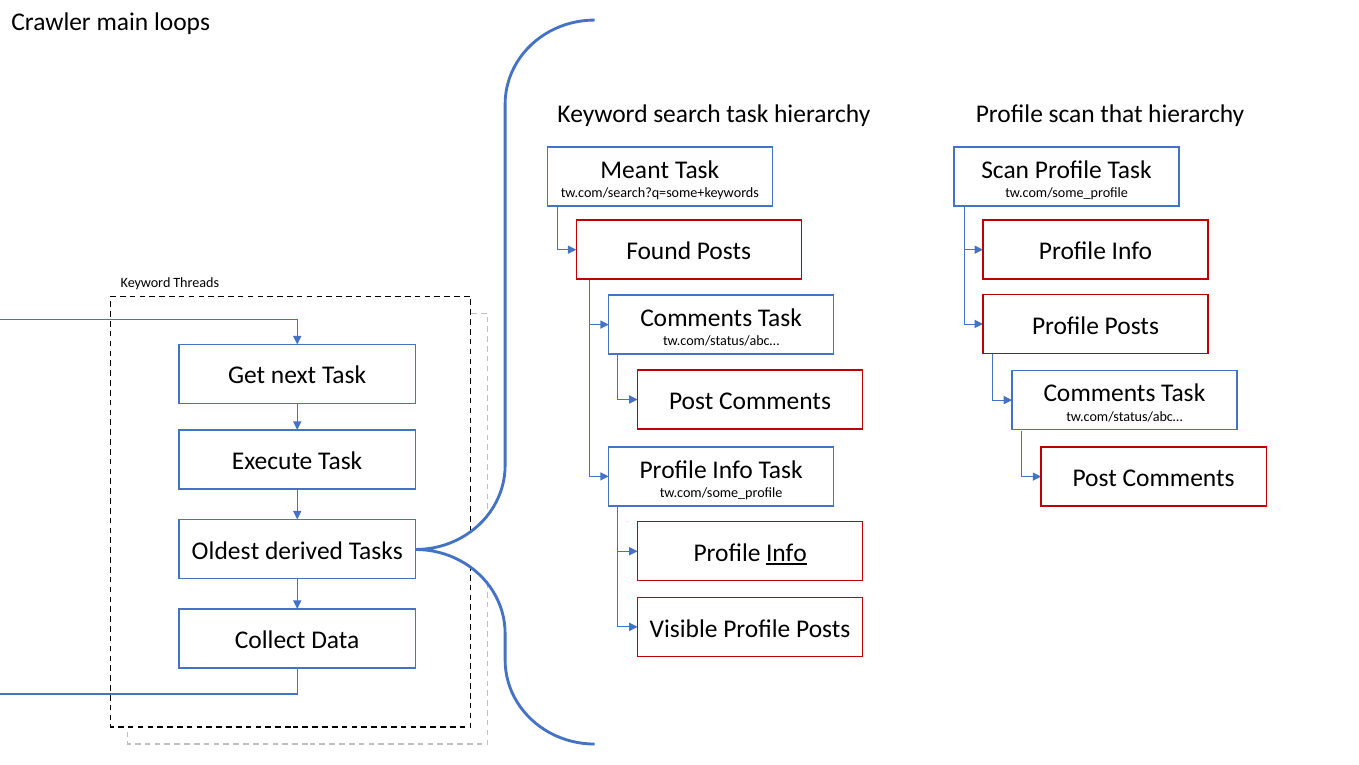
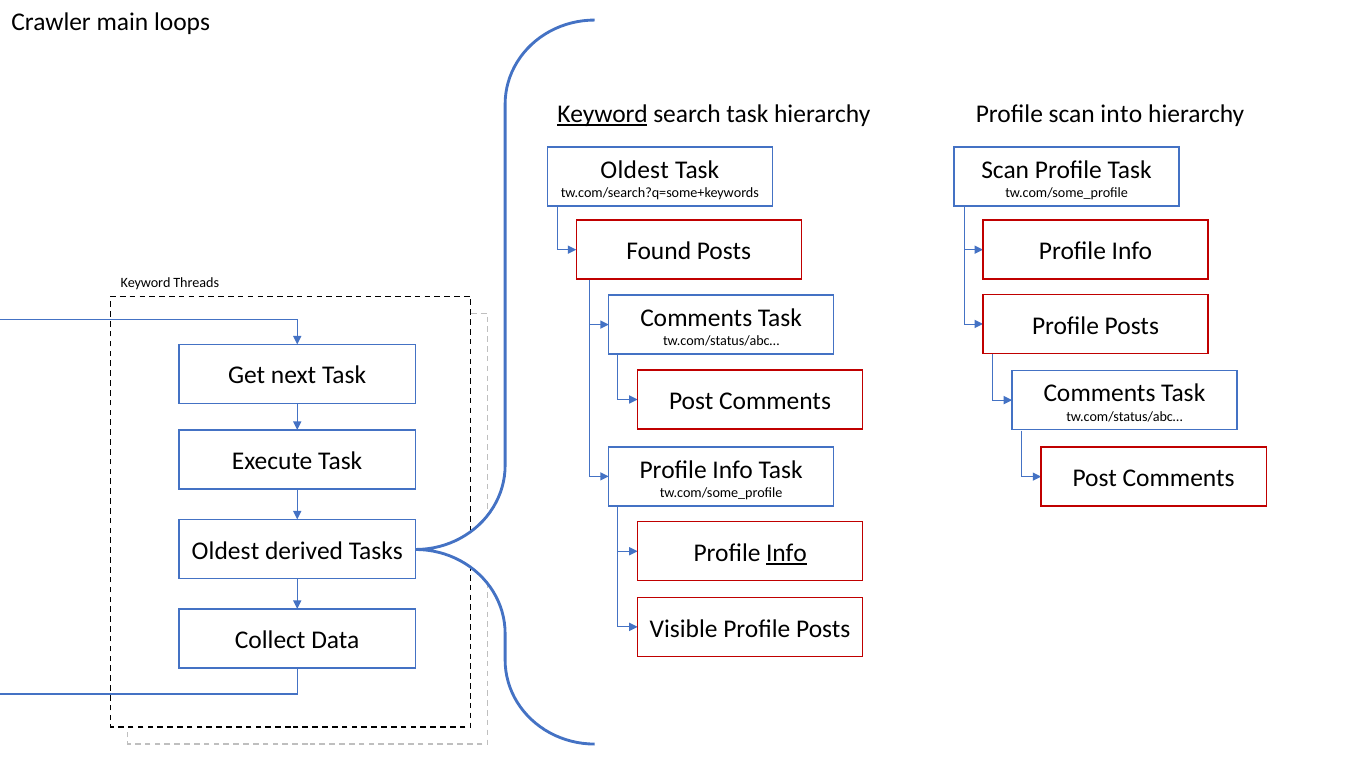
Keyword at (603, 114) underline: none -> present
that: that -> into
Meant at (635, 170): Meant -> Oldest
